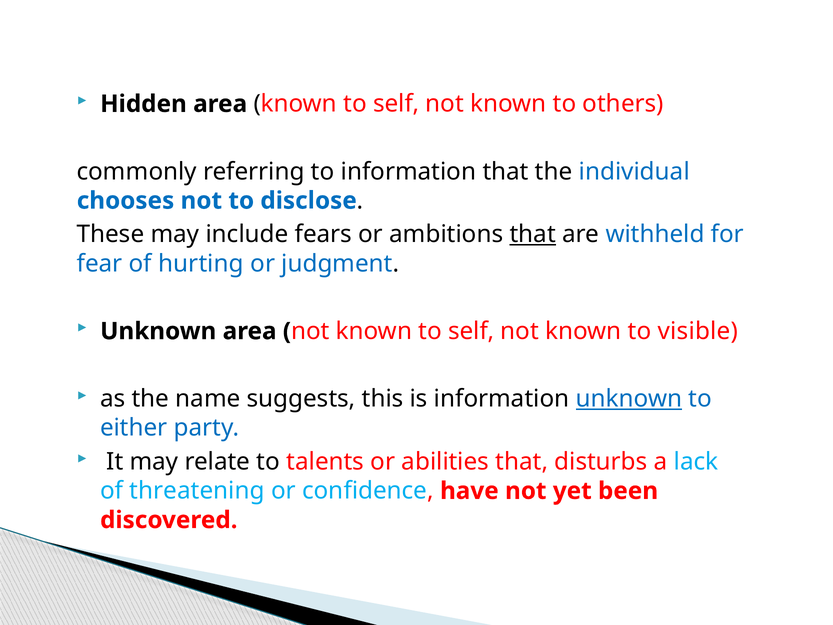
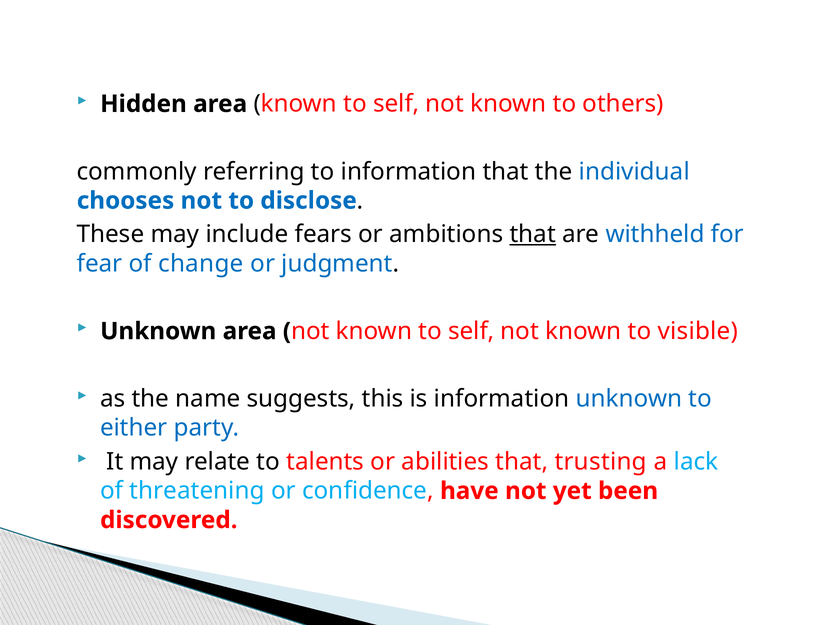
hurting: hurting -> change
unknown at (629, 399) underline: present -> none
disturbs: disturbs -> trusting
